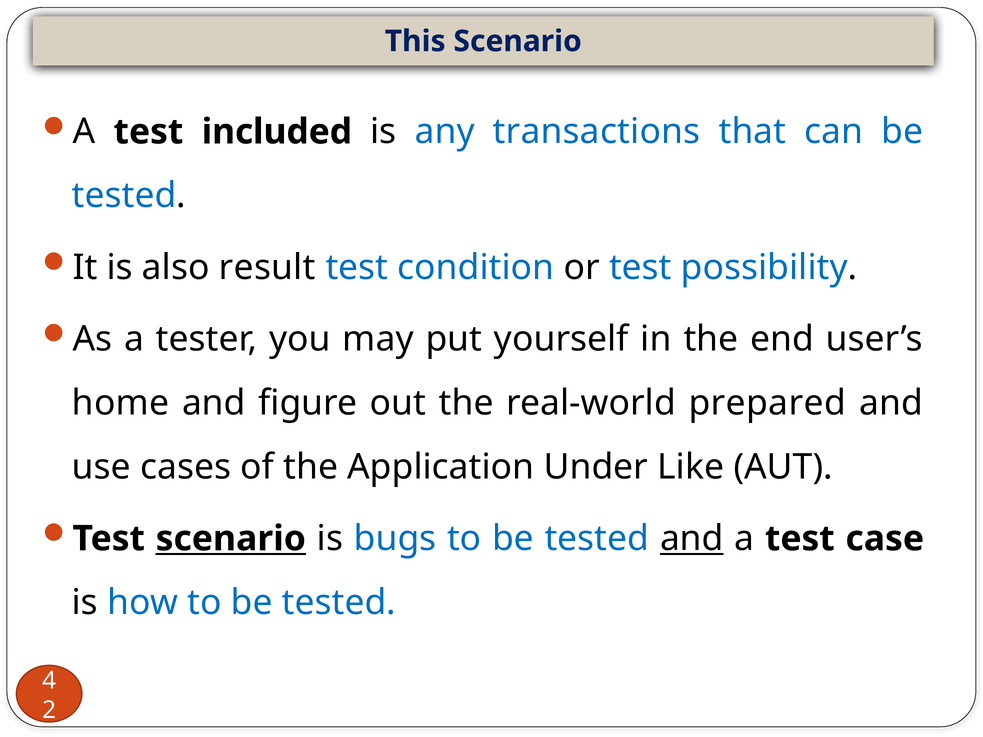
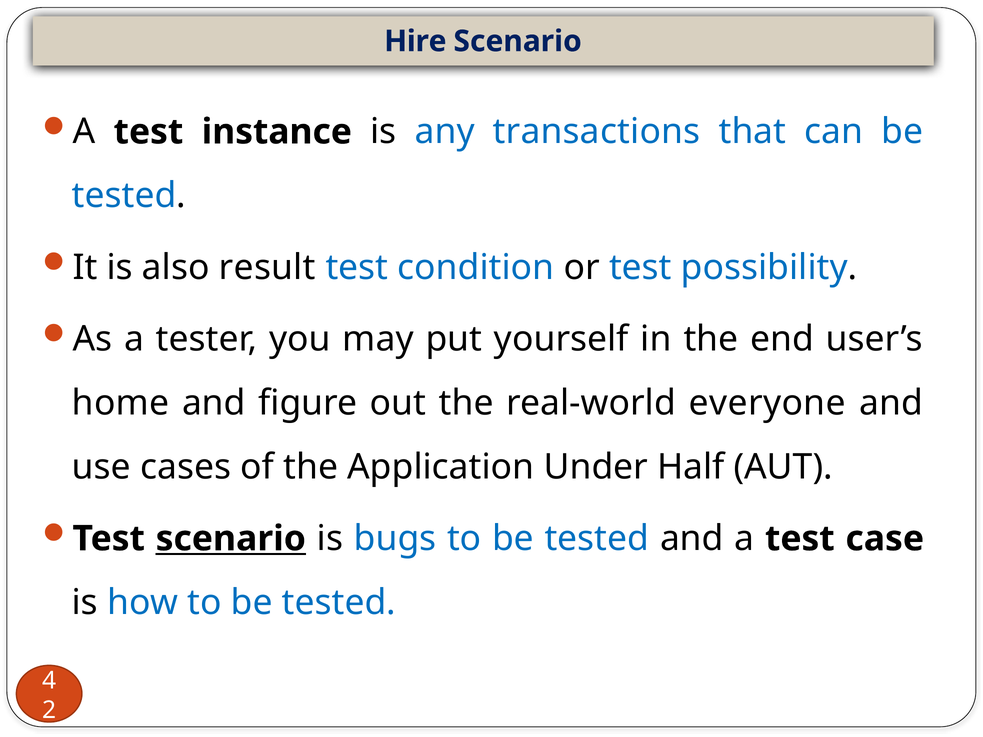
This: This -> Hire
included: included -> instance
prepared: prepared -> everyone
Like: Like -> Half
and at (692, 539) underline: present -> none
